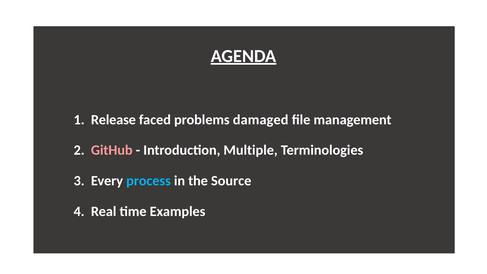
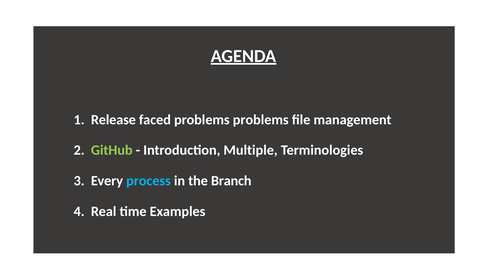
problems damaged: damaged -> problems
GitHub colour: pink -> light green
Source: Source -> Branch
